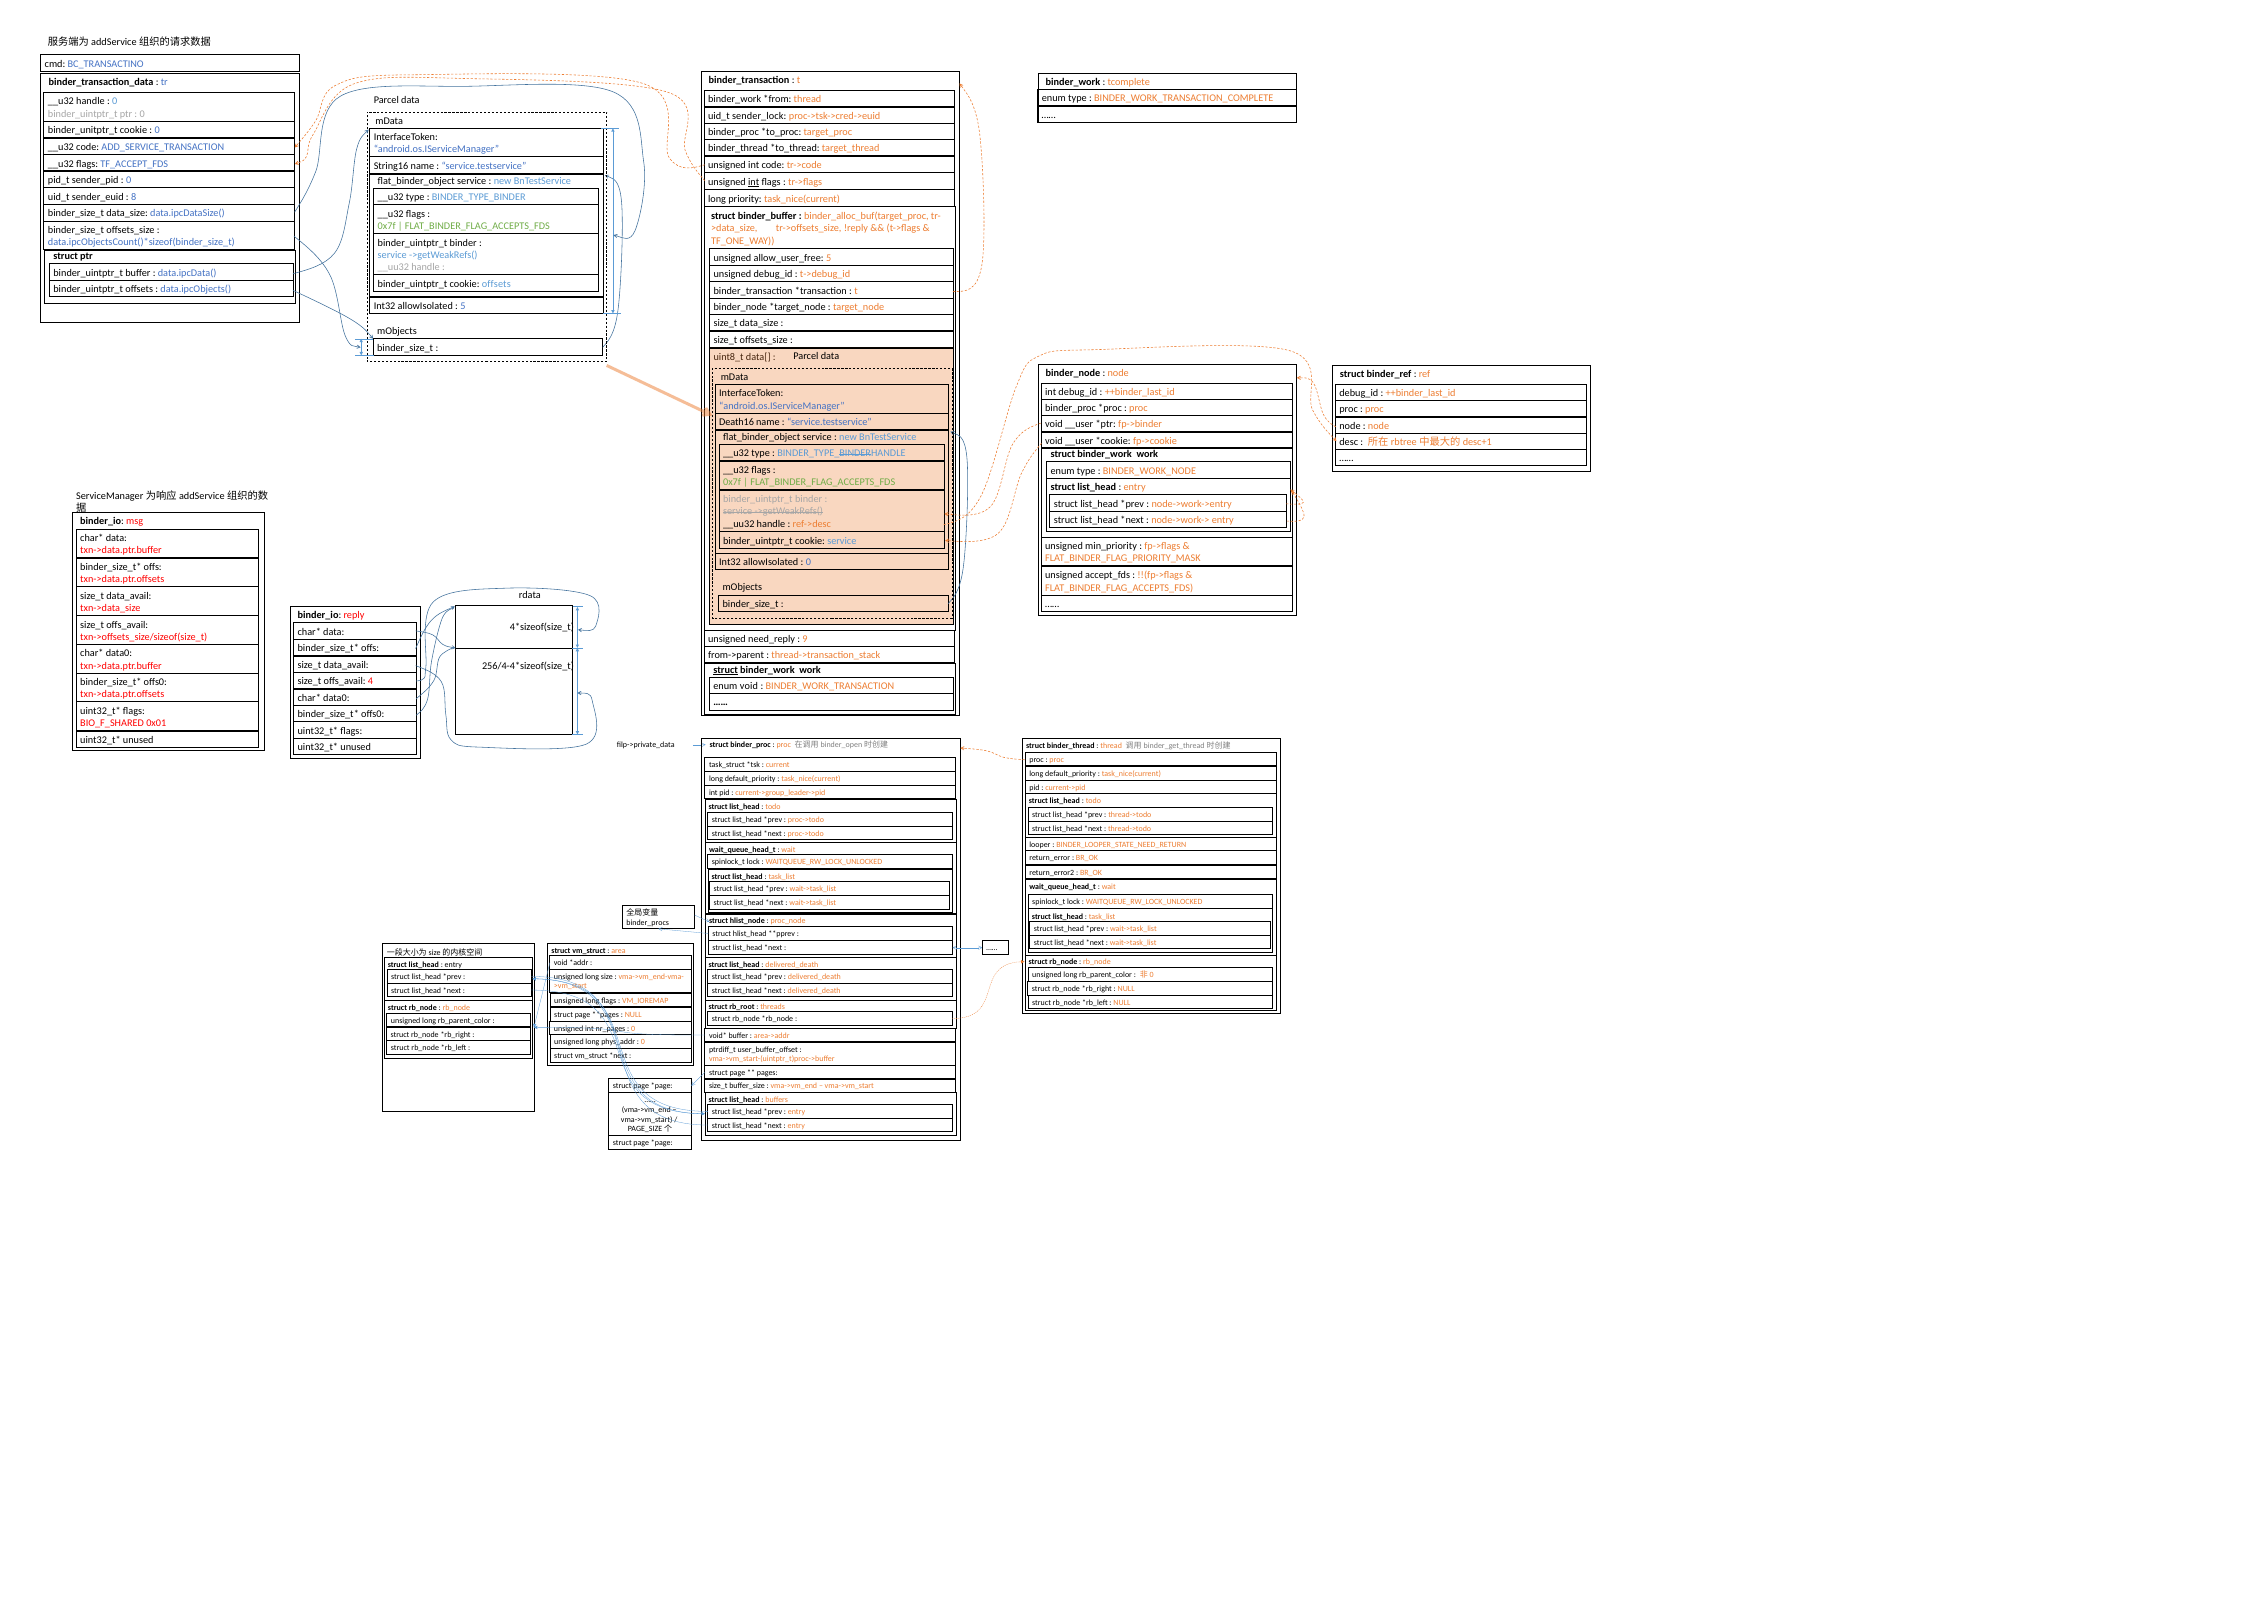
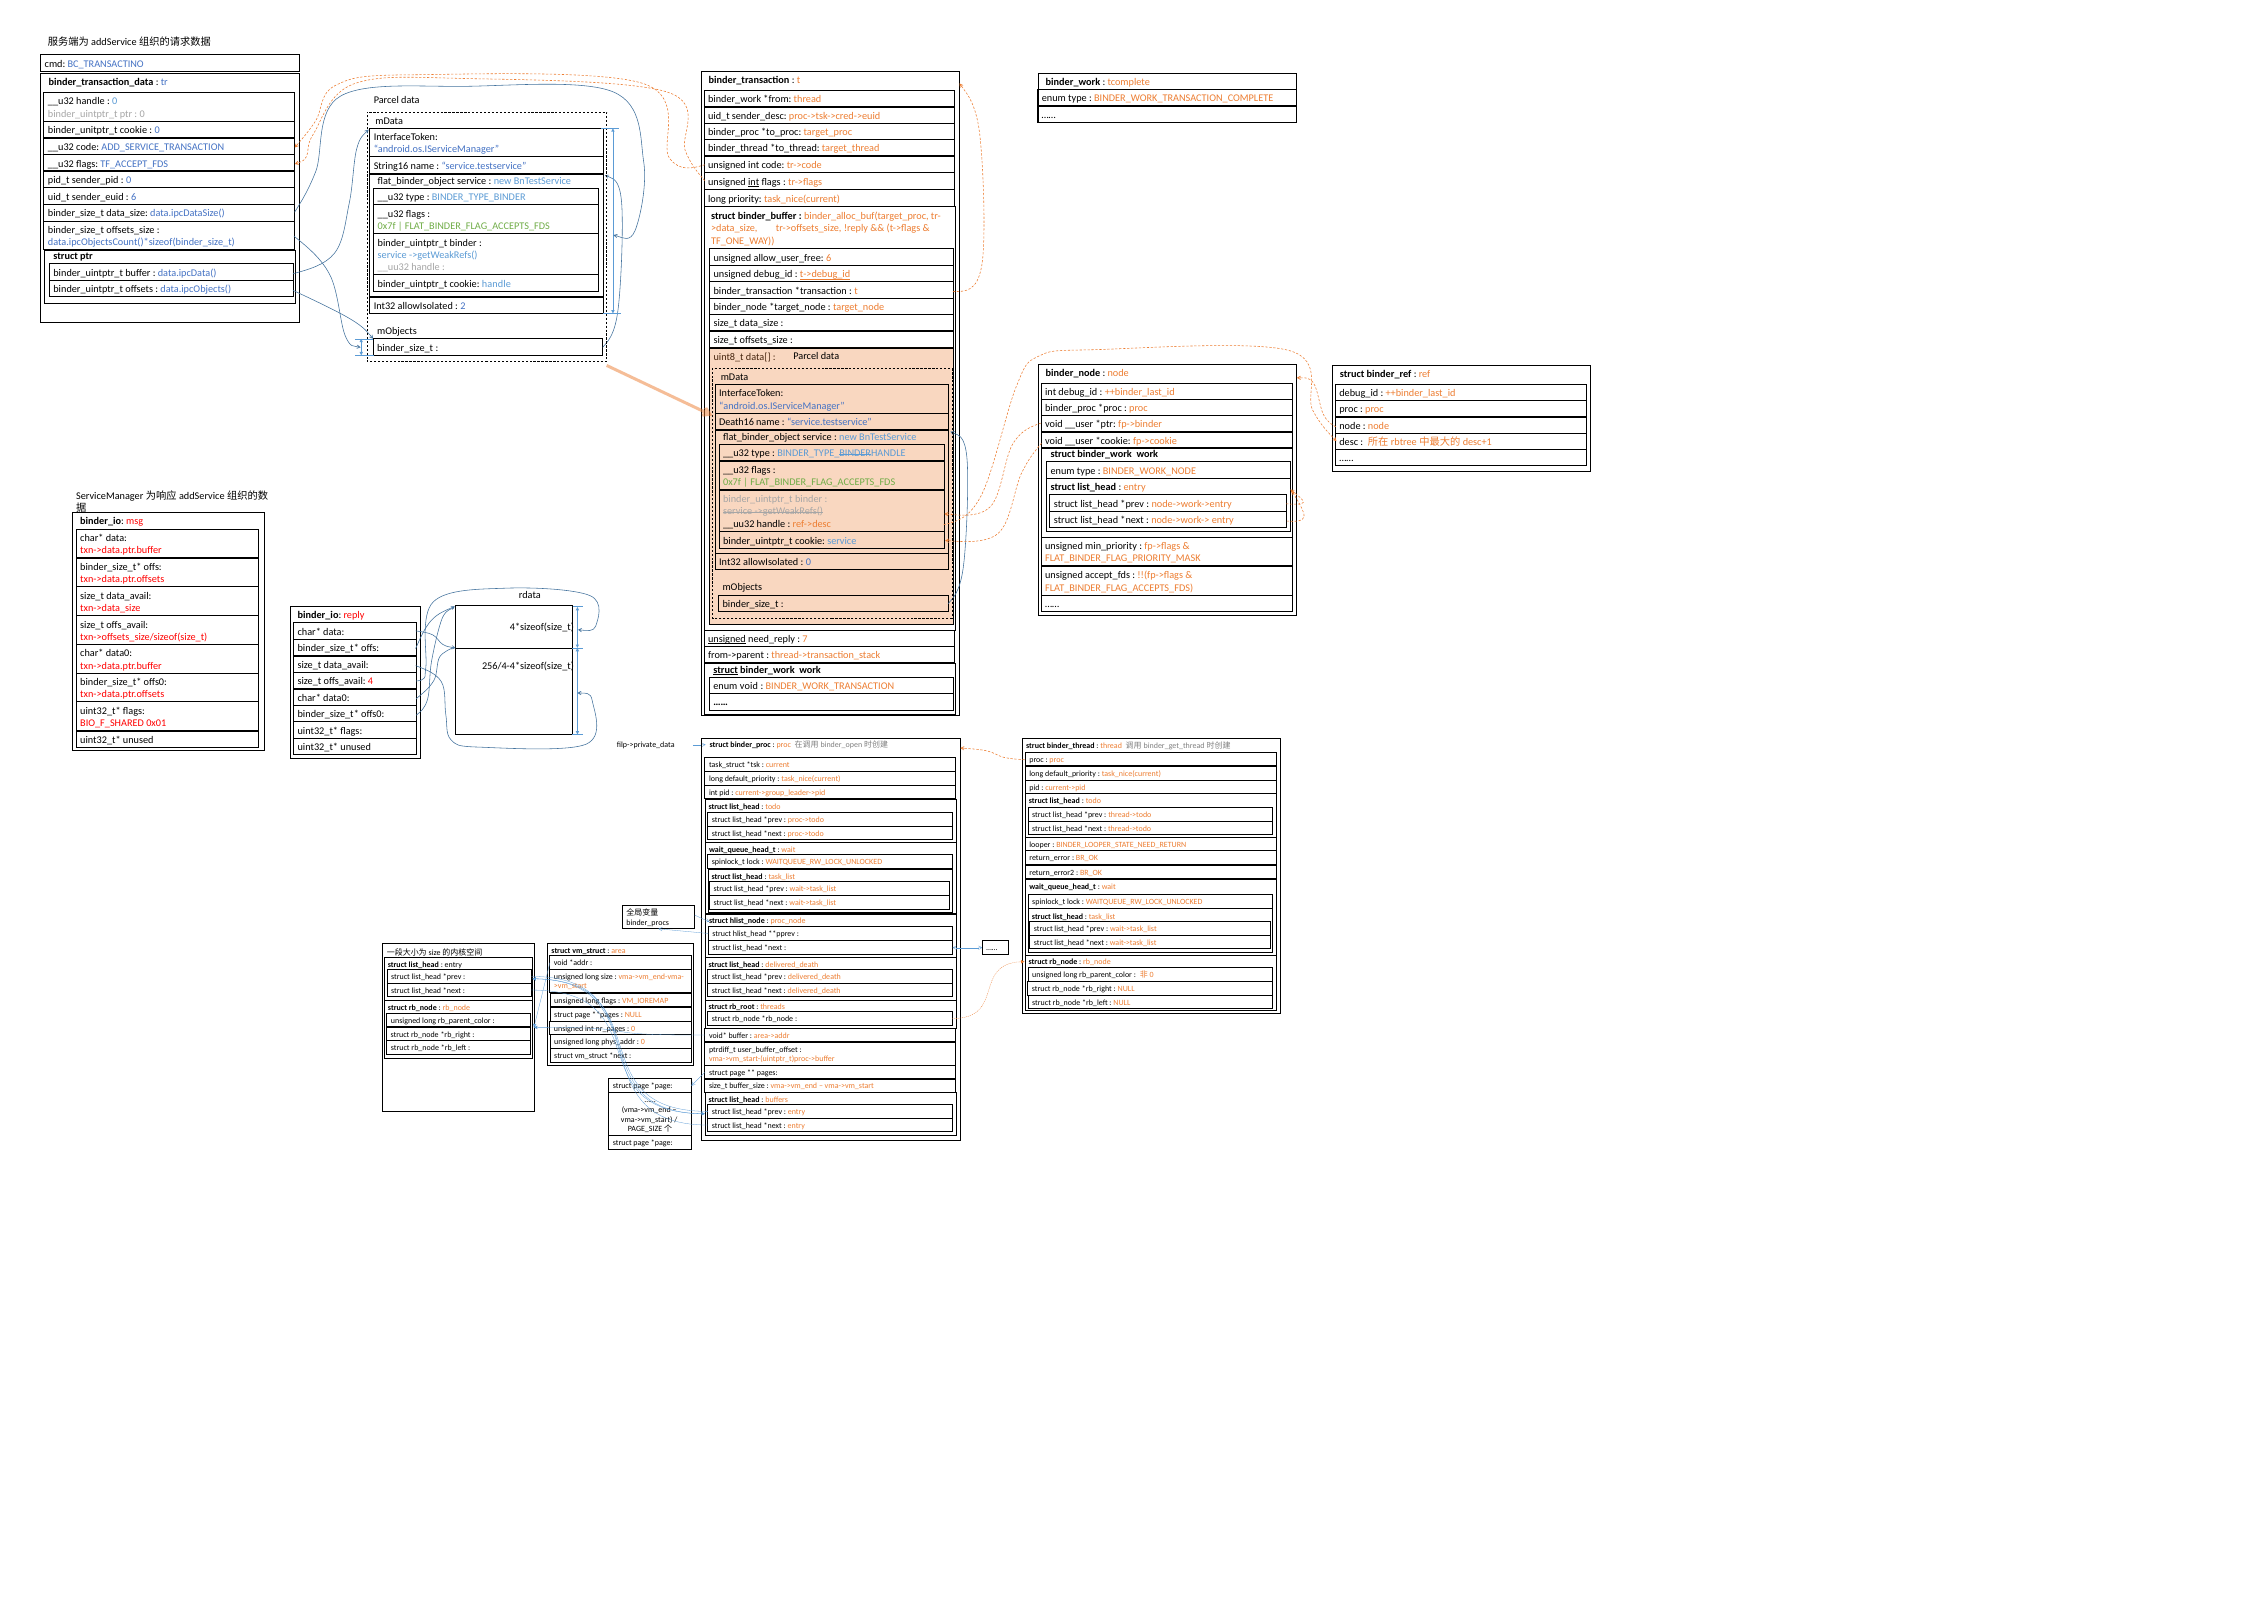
sender_lock: sender_lock -> sender_desc
8 at (134, 197): 8 -> 6
allow_user_free 5: 5 -> 6
t->debug_id underline: none -> present
cookie offsets: offsets -> handle
5 at (463, 306): 5 -> 2
unsigned at (727, 639) underline: none -> present
9: 9 -> 7
